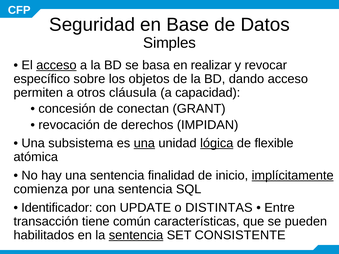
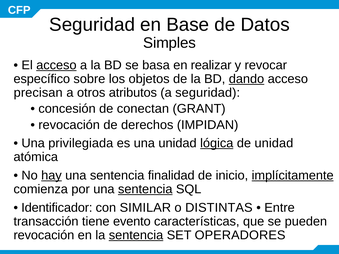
dando underline: none -> present
permiten: permiten -> precisan
cláusula: cláusula -> atributos
a capacidad: capacidad -> seguridad
subsistema: subsistema -> privilegiada
una at (144, 143) underline: present -> none
de flexible: flexible -> unidad
hay underline: none -> present
sentencia at (145, 189) underline: none -> present
UPDATE: UPDATE -> SIMILAR
común: común -> evento
habilitados at (44, 235): habilitados -> revocación
CONSISTENTE: CONSISTENTE -> OPERADORES
